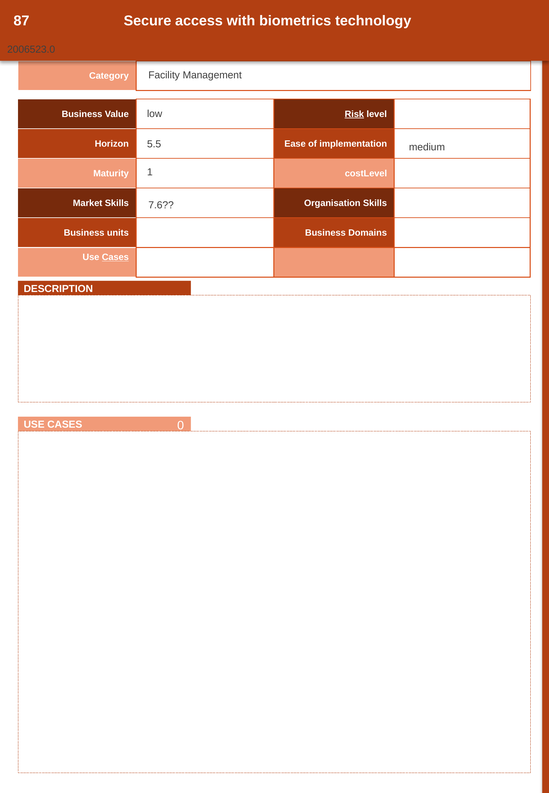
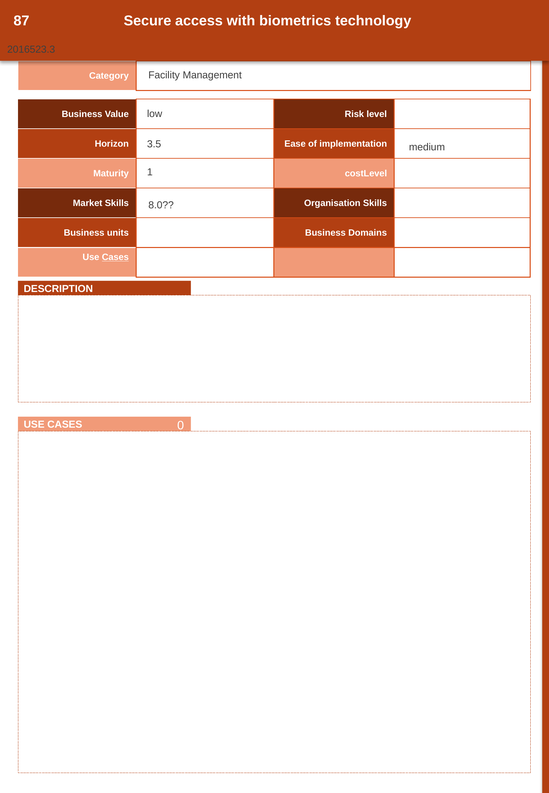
2006523.0: 2006523.0 -> 2016523.3
Risk underline: present -> none
5.5: 5.5 -> 3.5
7.6: 7.6 -> 8.0
